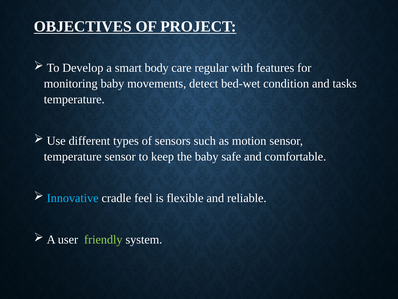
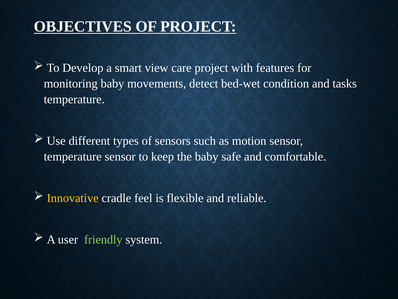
body: body -> view
care regular: regular -> project
Innovative colour: light blue -> yellow
